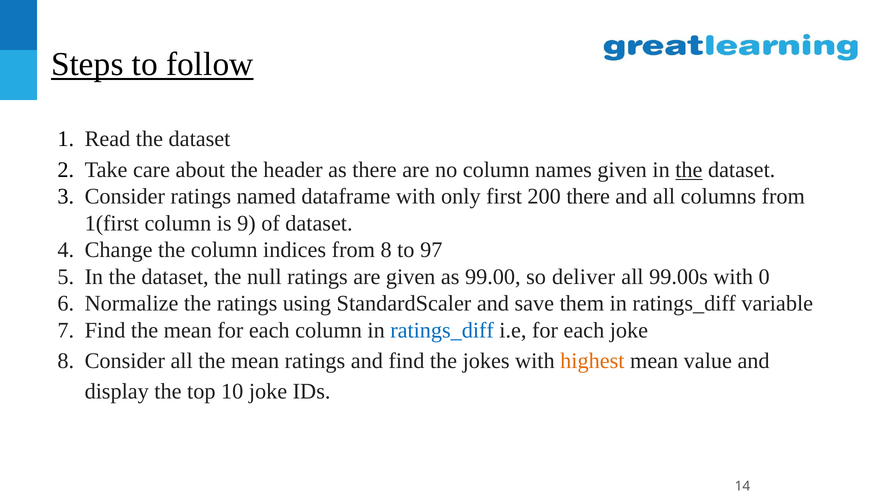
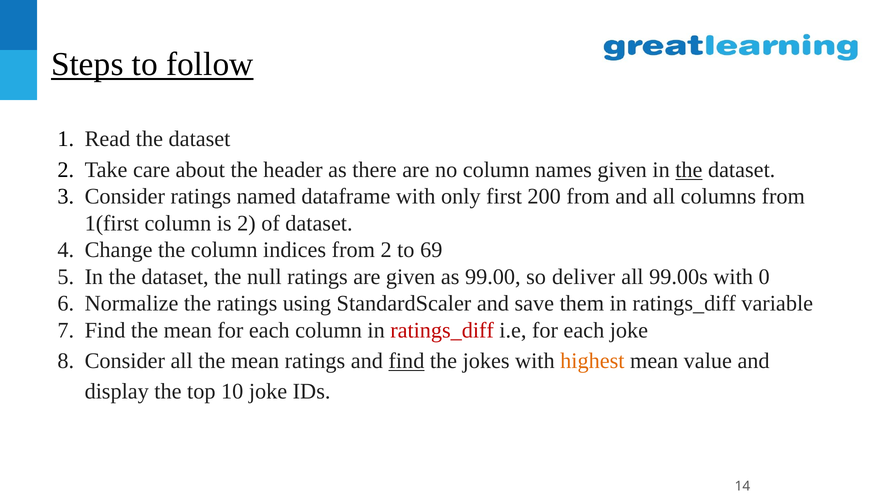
200 there: there -> from
is 9: 9 -> 2
from 8: 8 -> 2
97: 97 -> 69
ratings_diff at (442, 330) colour: blue -> red
find at (406, 361) underline: none -> present
